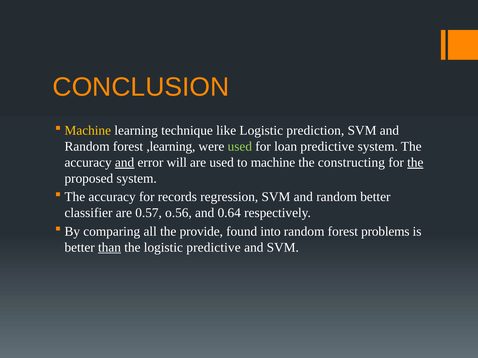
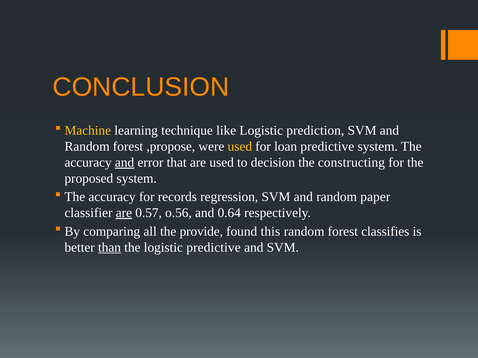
,learning: ,learning -> ,propose
used at (240, 147) colour: light green -> yellow
will: will -> that
to machine: machine -> decision
the at (415, 163) underline: present -> none
random better: better -> paper
are at (124, 213) underline: none -> present
into: into -> this
problems: problems -> classifies
